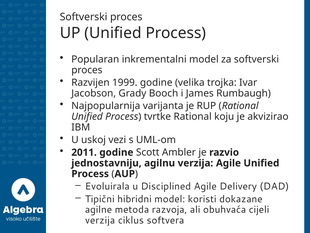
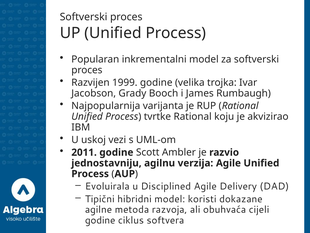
verzija at (100, 220): verzija -> godine
